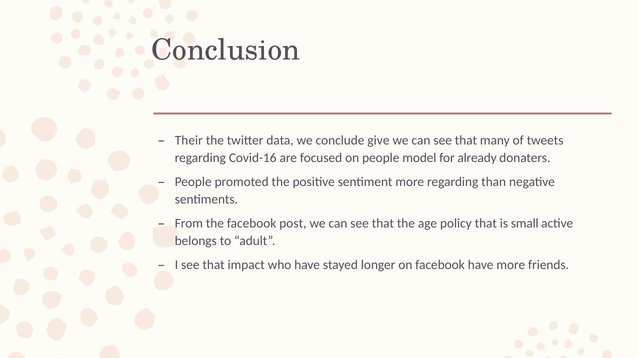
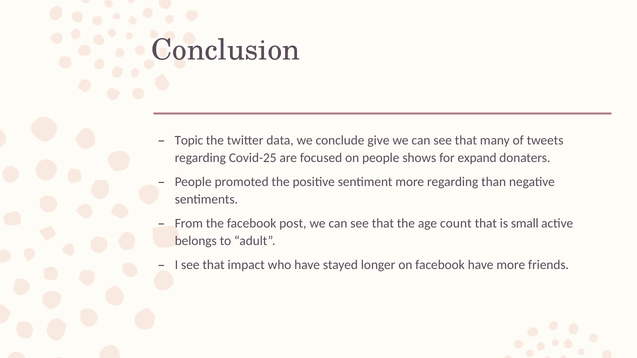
Their: Their -> Topic
Covid-16: Covid-16 -> Covid-25
model: model -> shows
already: already -> expand
policy: policy -> count
